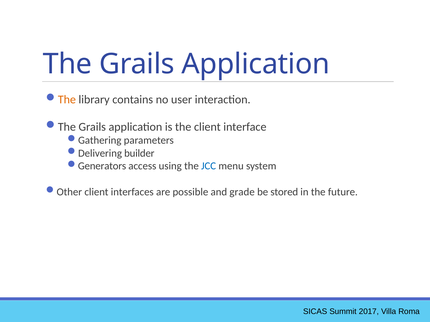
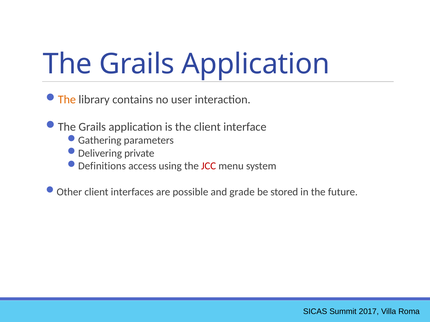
builder: builder -> private
Generators: Generators -> Definitions
JCC colour: blue -> red
